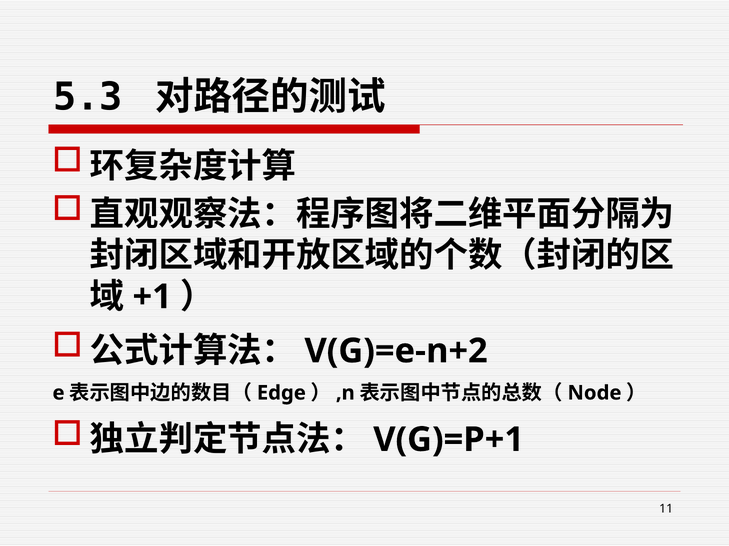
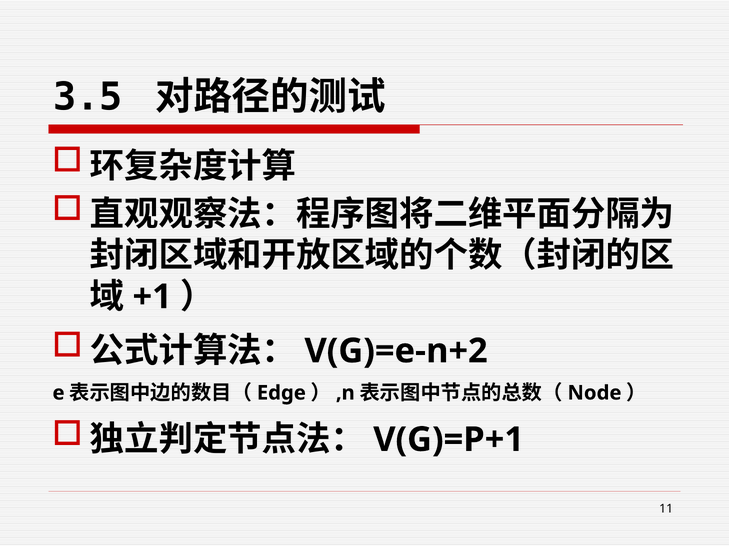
5.3: 5.3 -> 3.5
